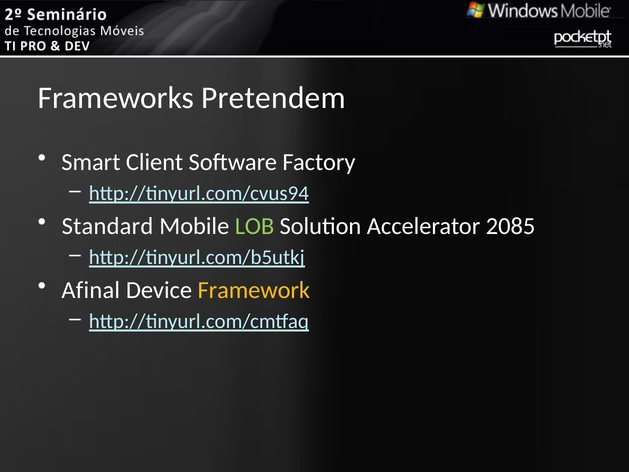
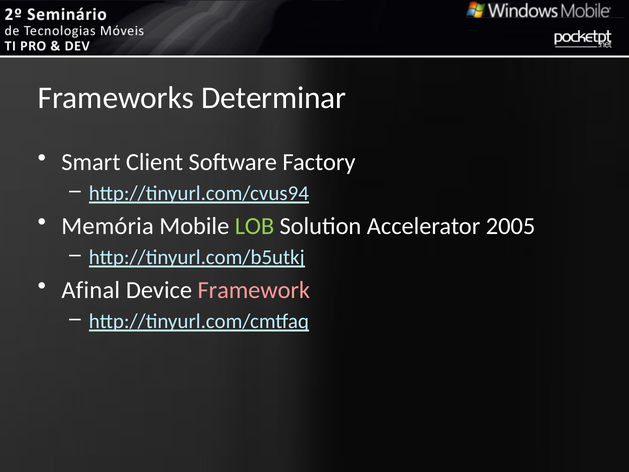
Pretendem: Pretendem -> Determinar
Standard: Standard -> Memória
2085: 2085 -> 2005
Framework colour: yellow -> pink
